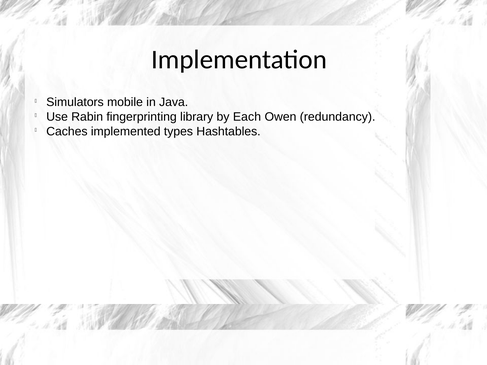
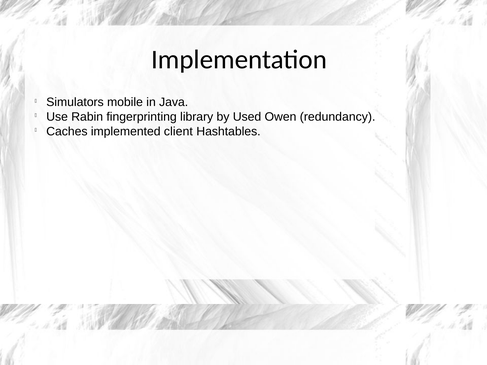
Each: Each -> Used
types: types -> client
